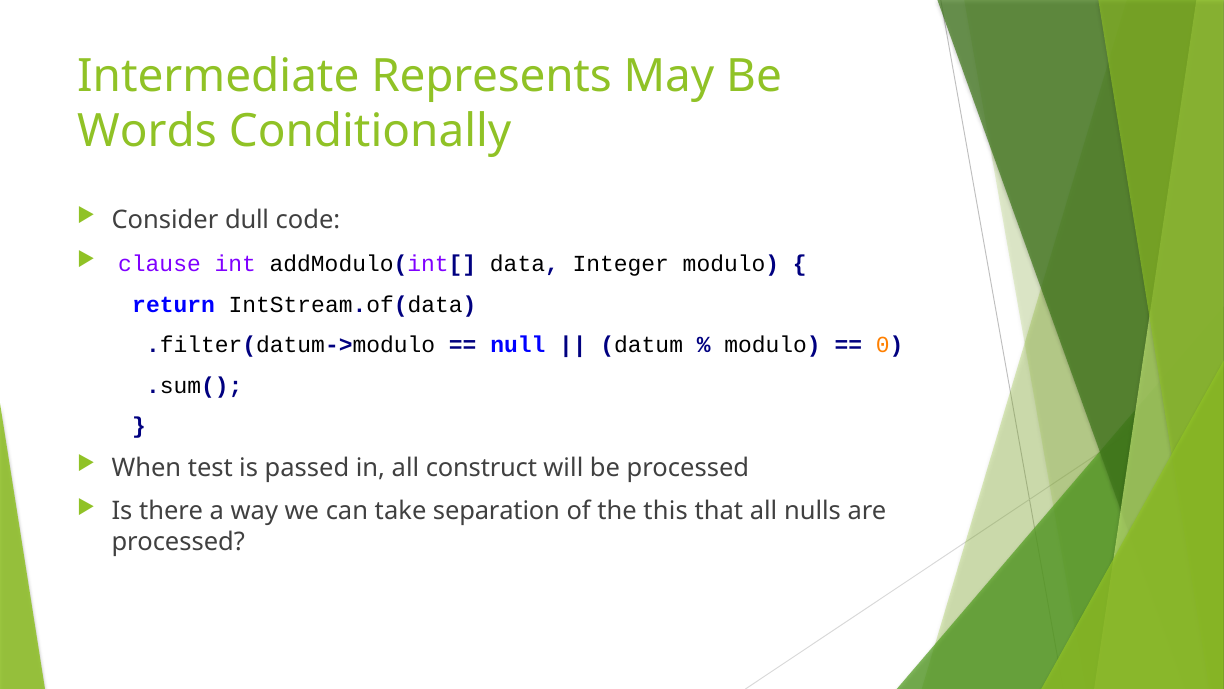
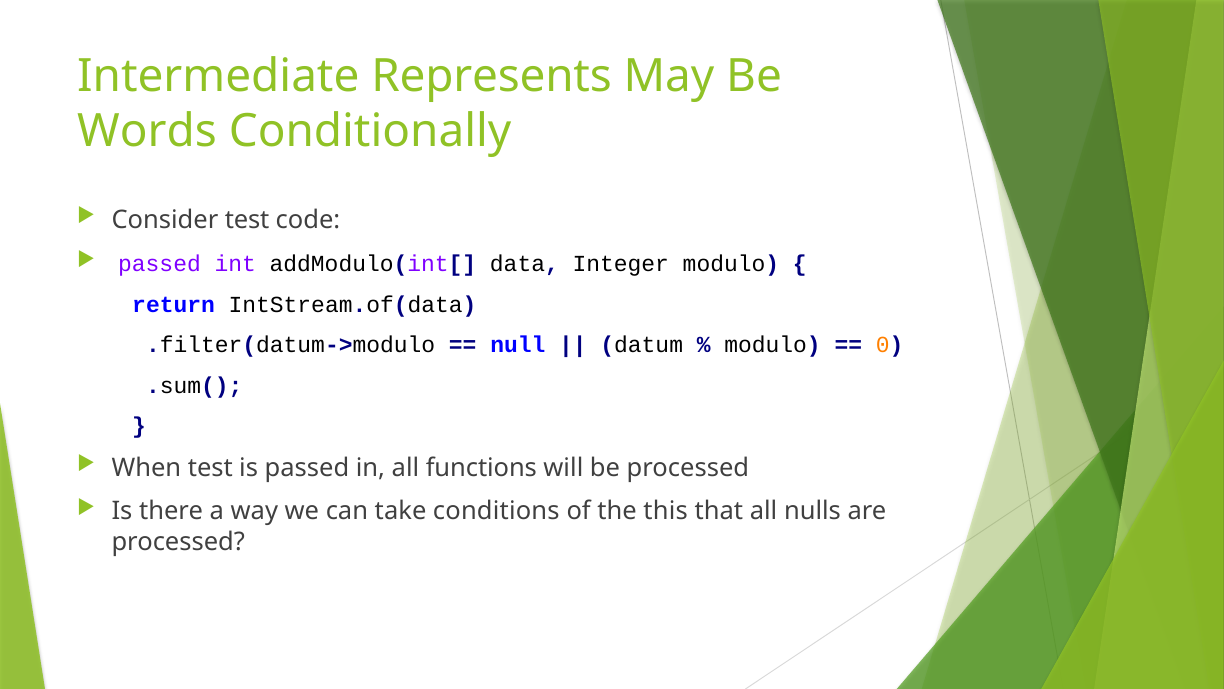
Consider dull: dull -> test
clause at (159, 264): clause -> passed
construct: construct -> functions
separation: separation -> conditions
